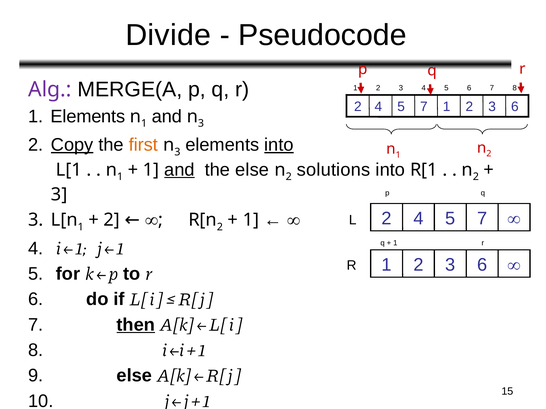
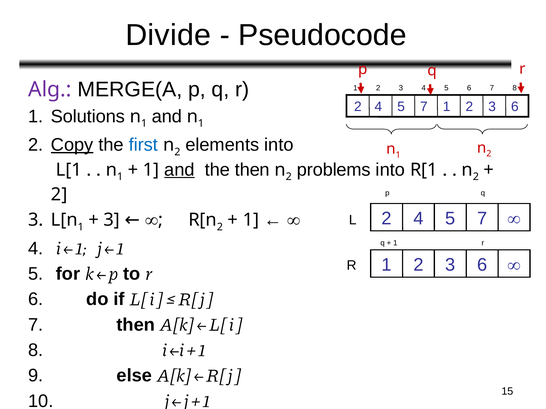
1 Elements: Elements -> Solutions
3 at (201, 124): 3 -> 1
first colour: orange -> blue
3 at (177, 152): 3 -> 2
into at (279, 145) underline: present -> none
the else: else -> then
solutions: solutions -> problems
3 at (59, 195): 3 -> 2
2 at (112, 220): 2 -> 3
then at (136, 325) underline: present -> none
